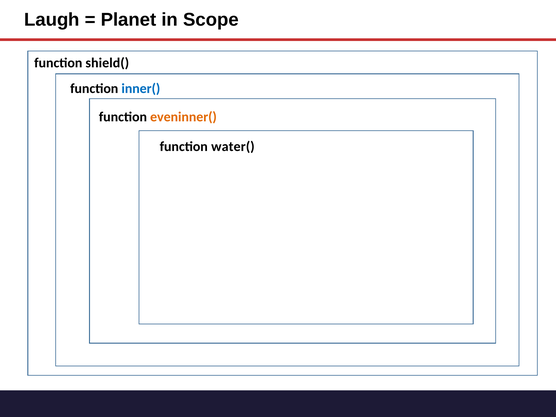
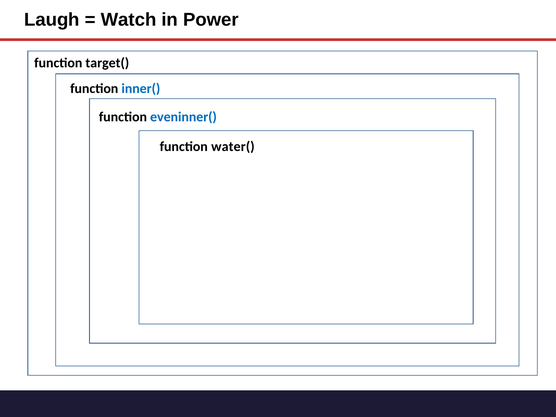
Planet: Planet -> Watch
Scope: Scope -> Power
shield(: shield( -> target(
eveninner( colour: orange -> blue
